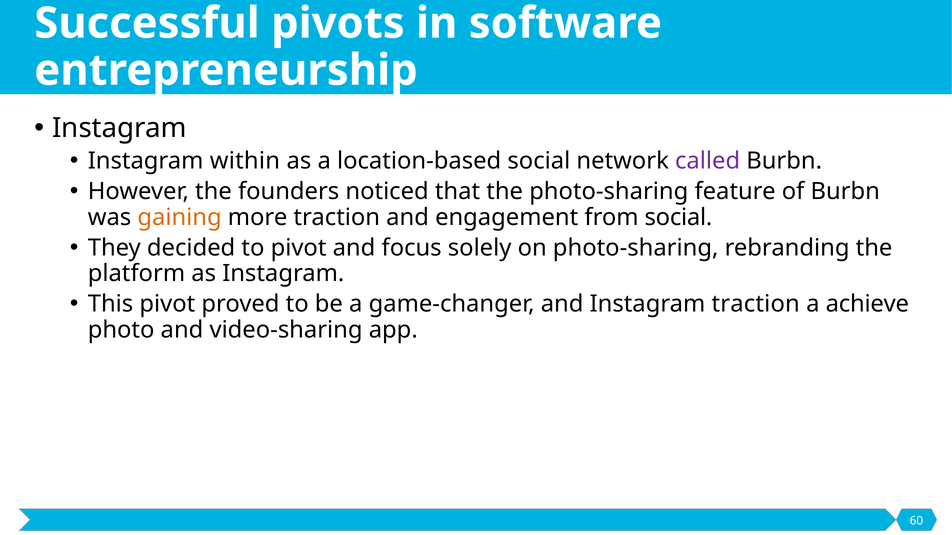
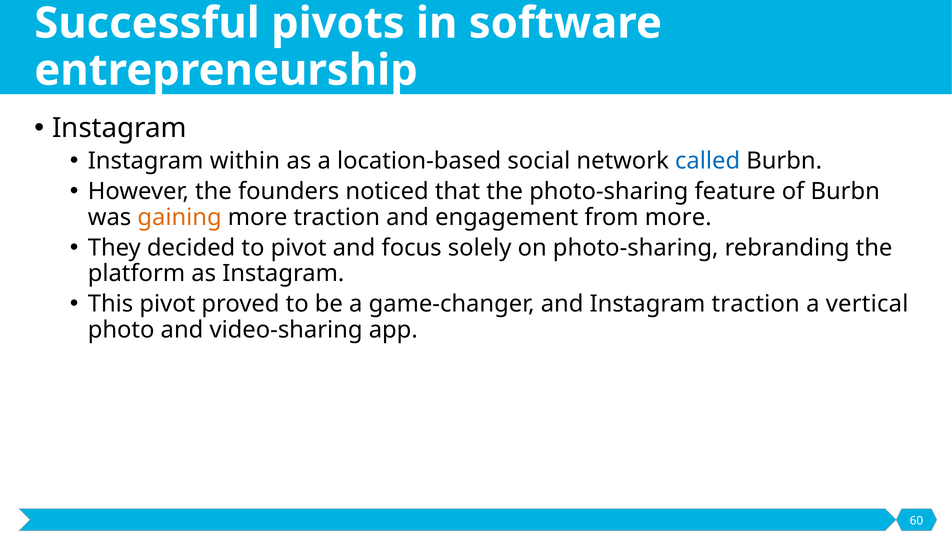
called colour: purple -> blue
from social: social -> more
achieve: achieve -> vertical
